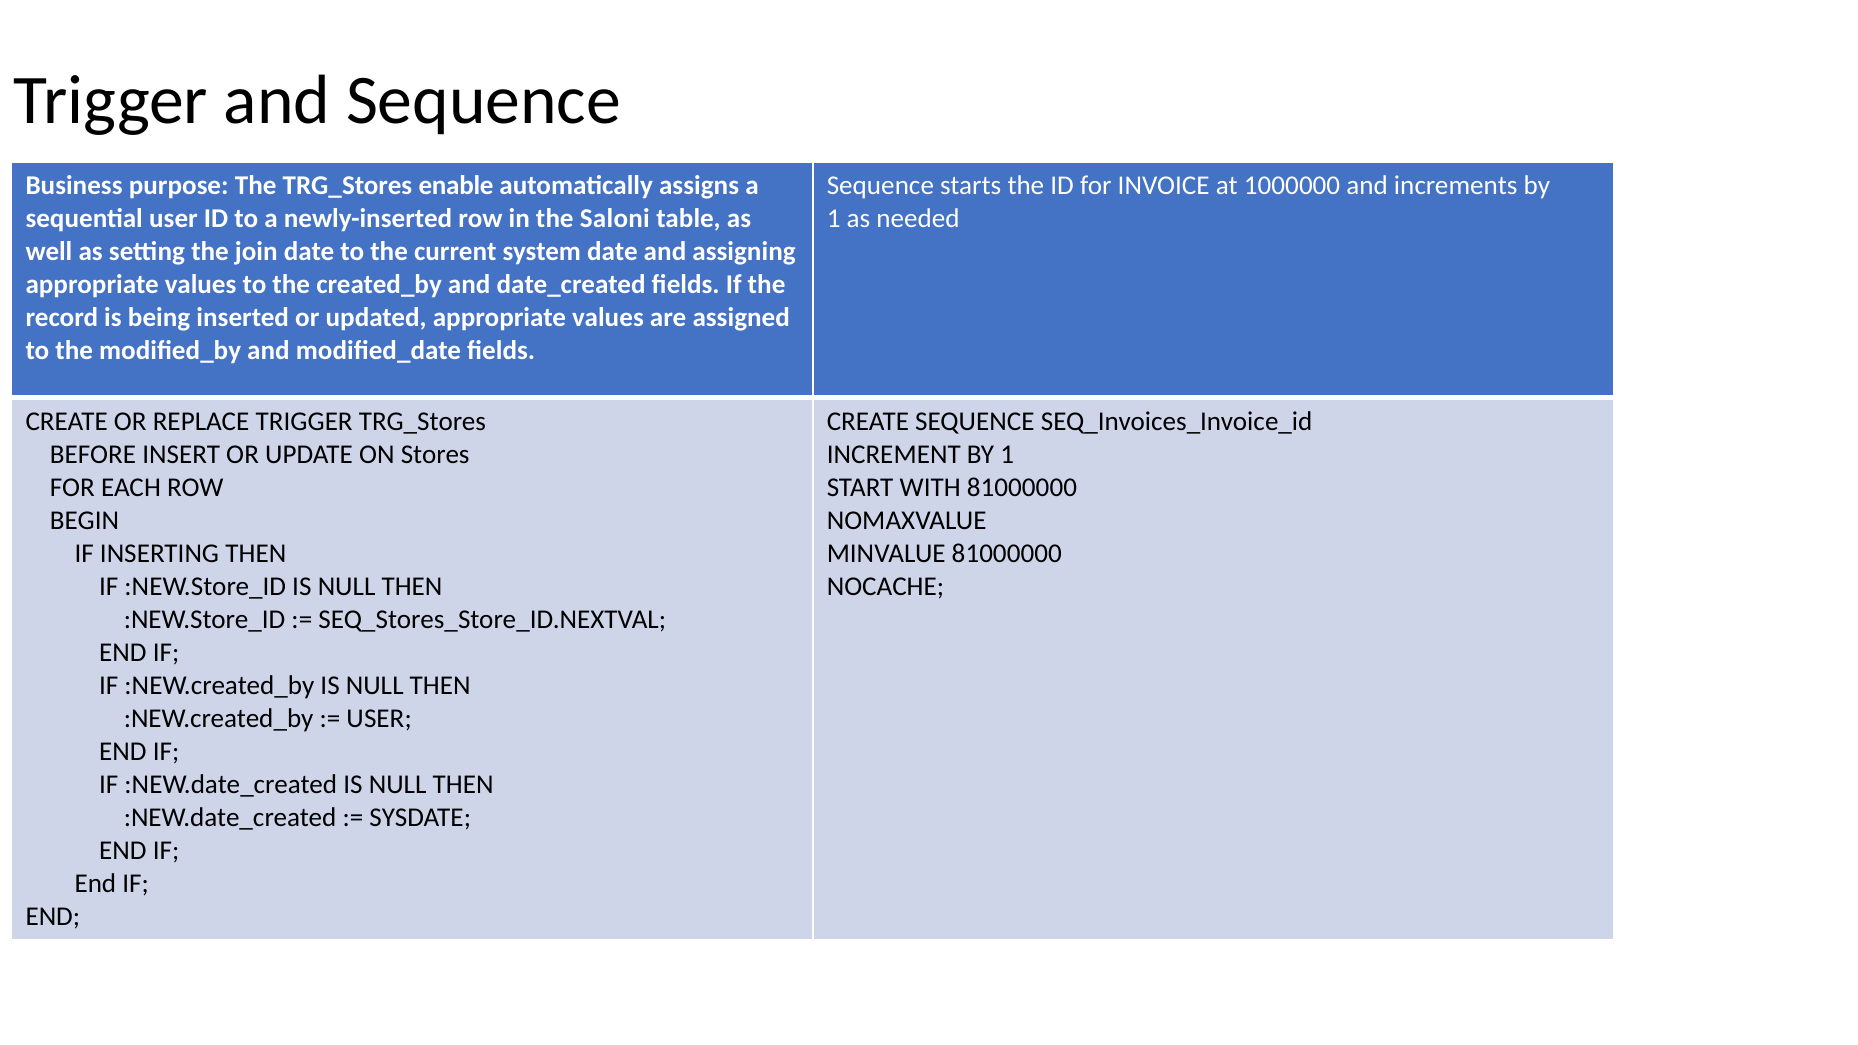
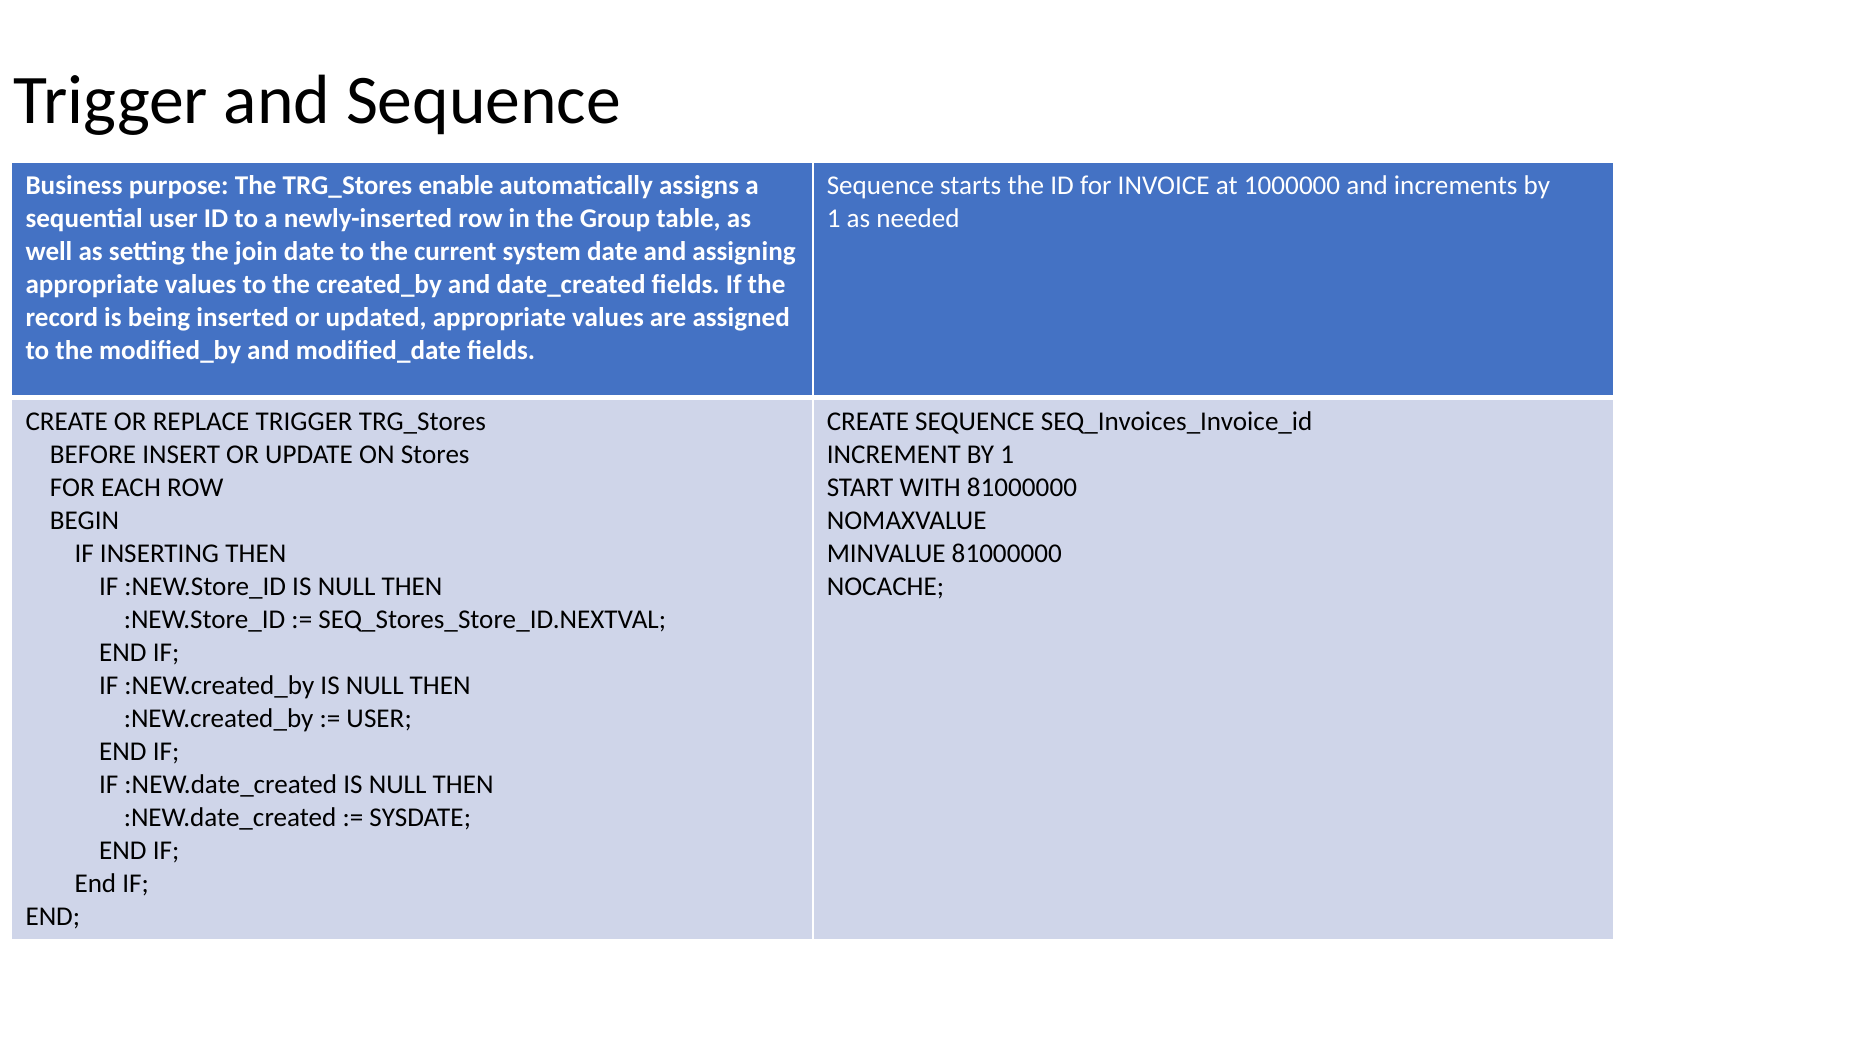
Saloni: Saloni -> Group
